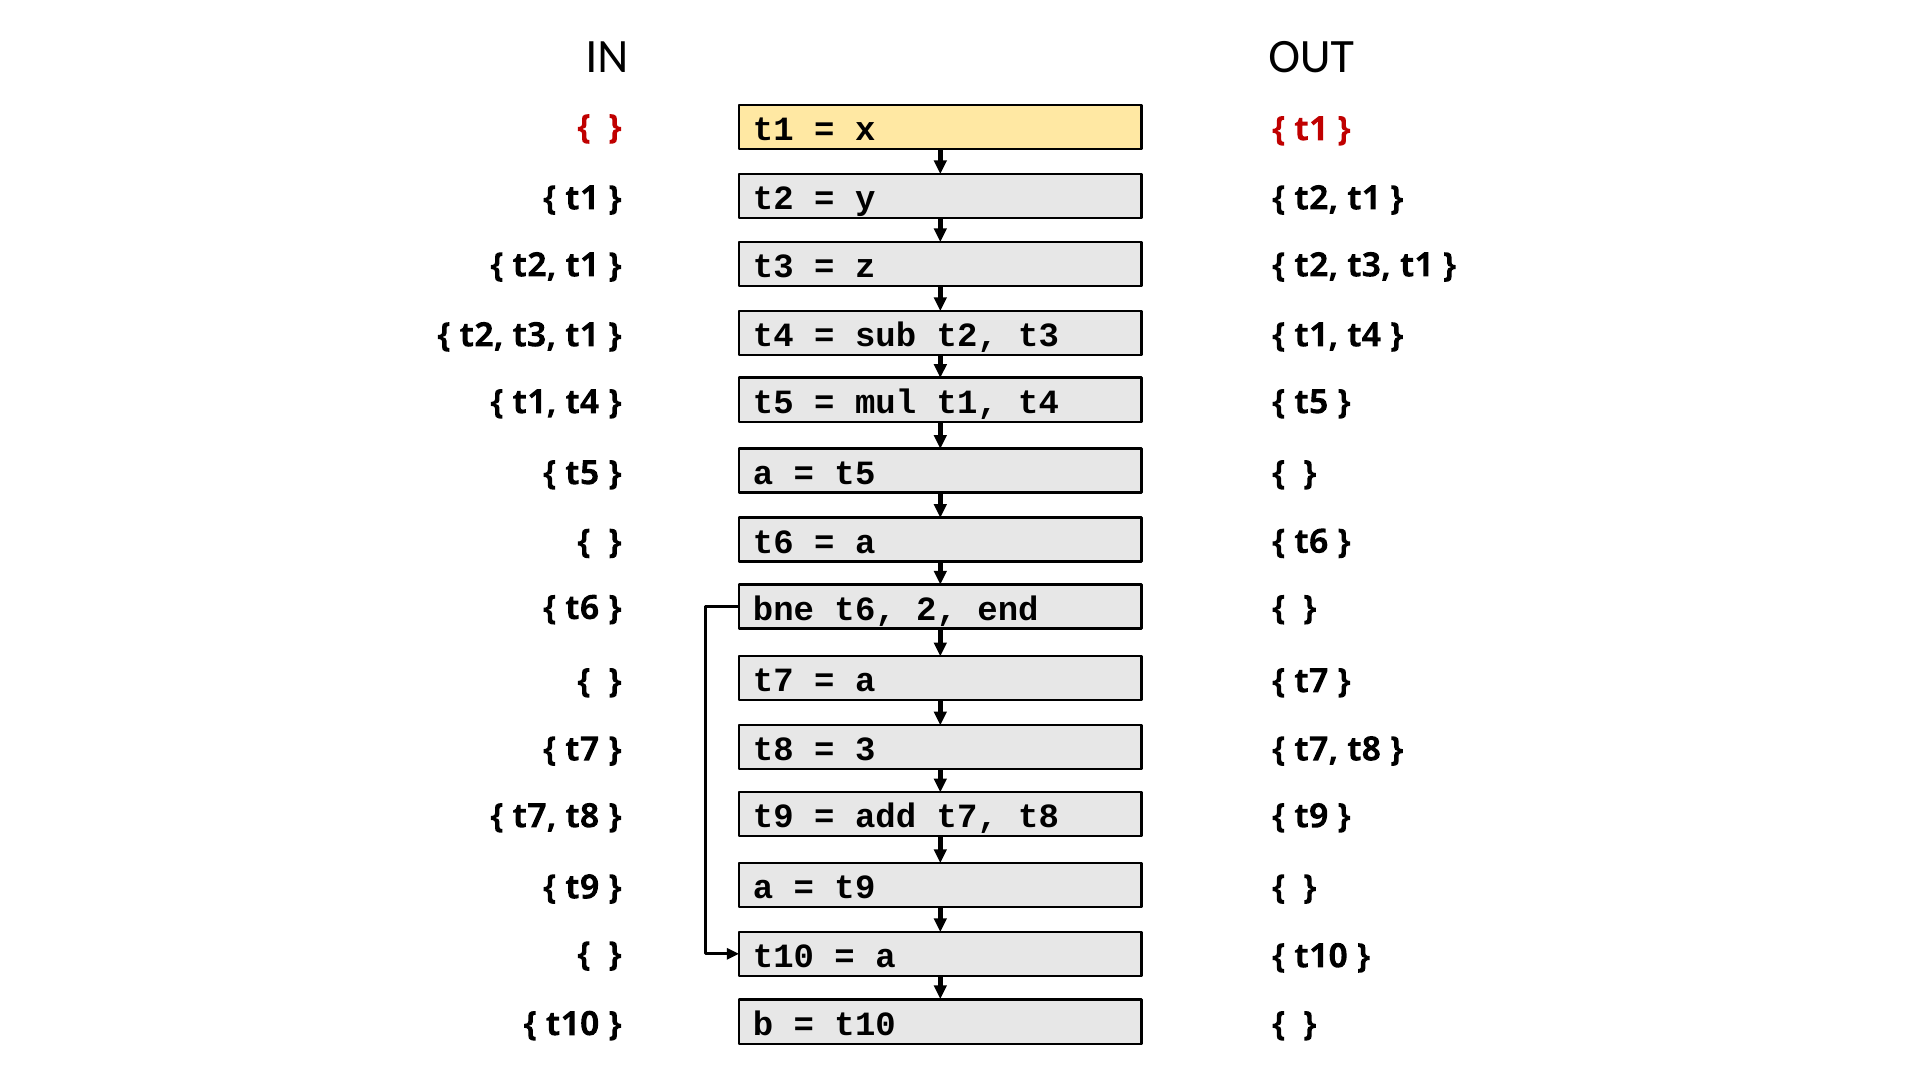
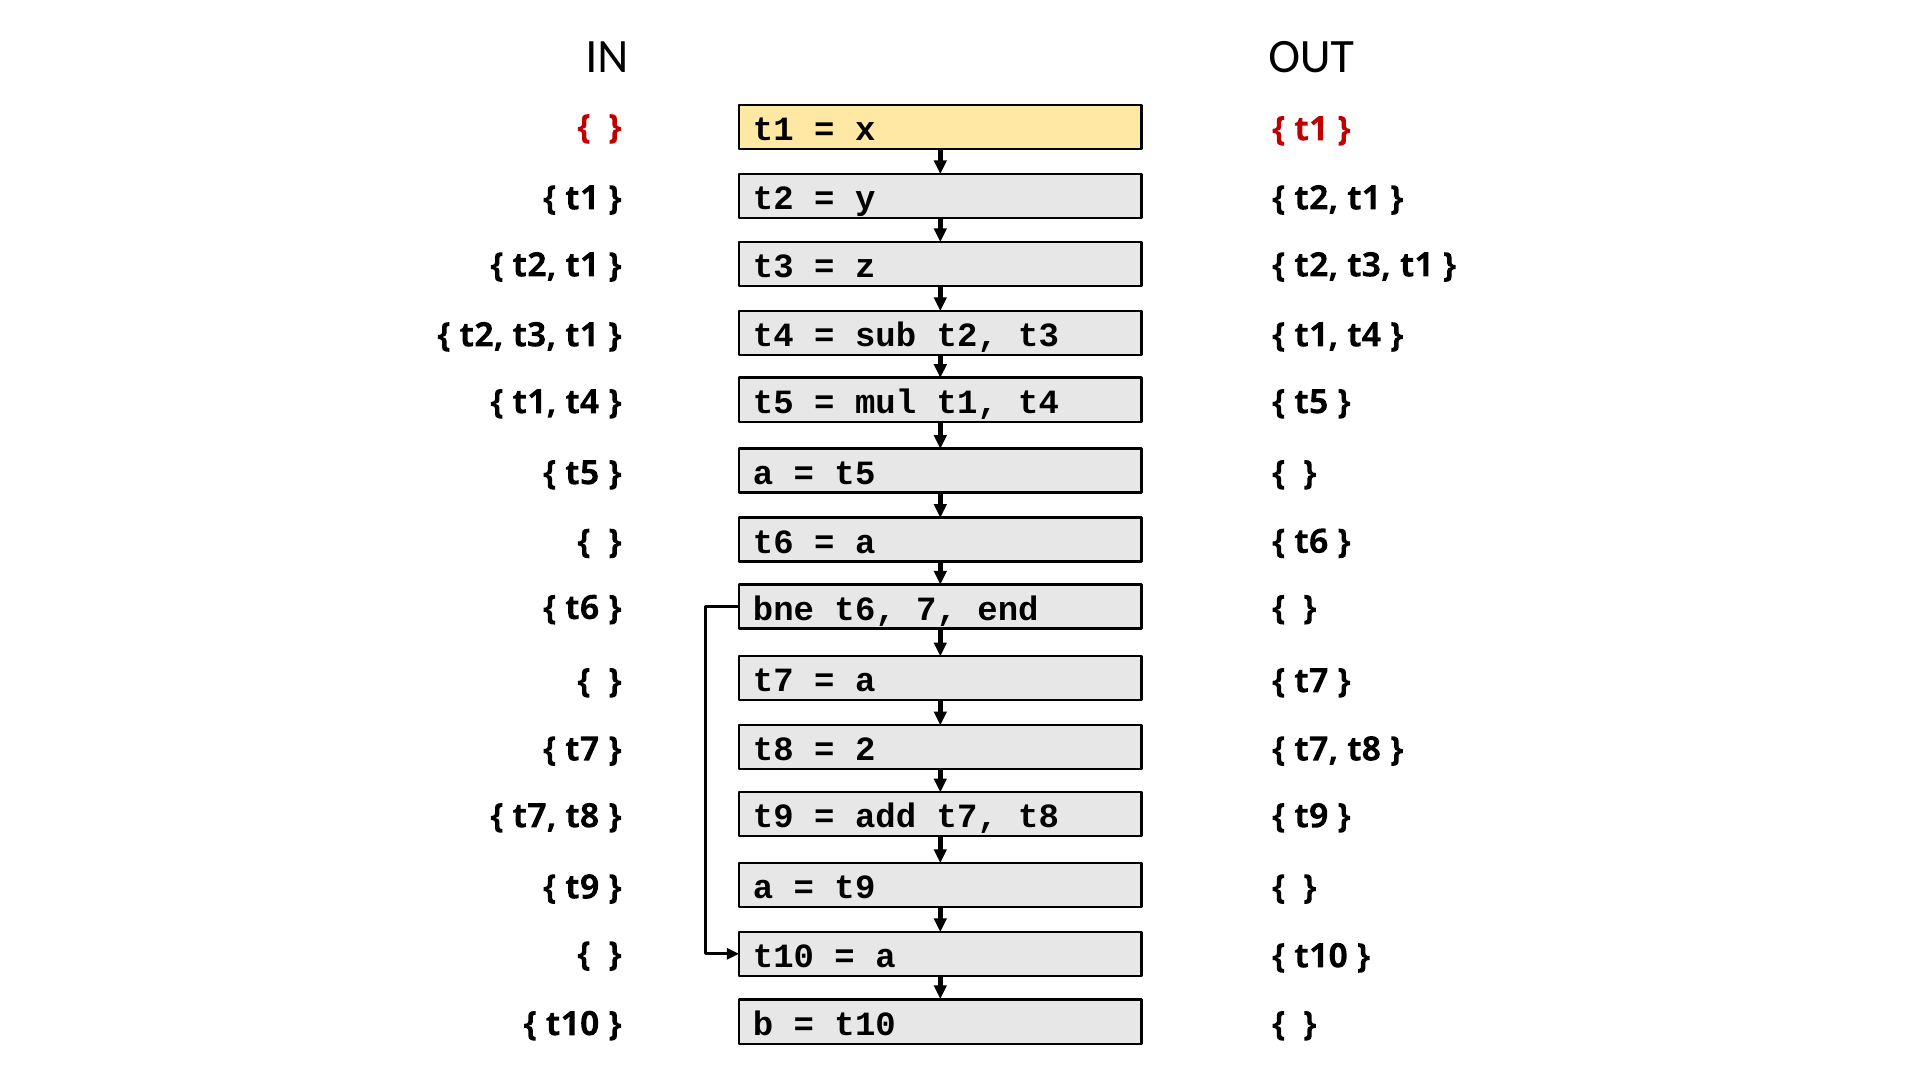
2: 2 -> 7
3: 3 -> 2
